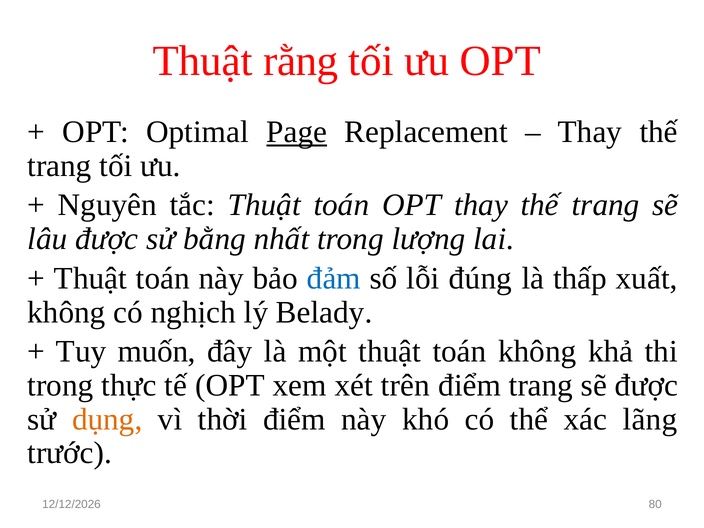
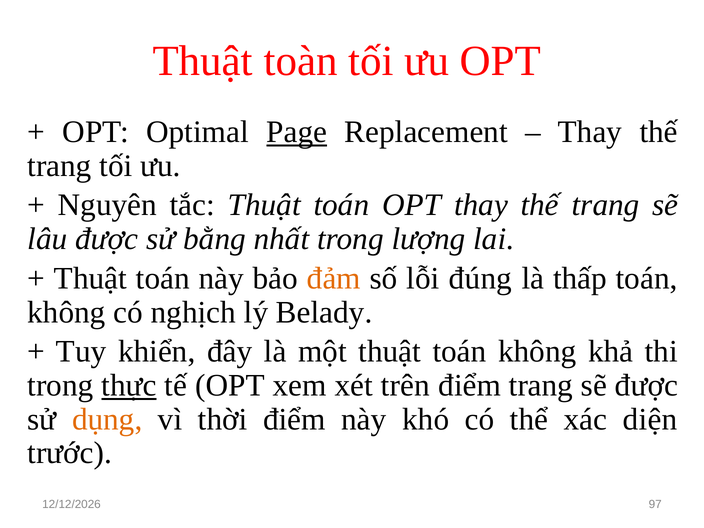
rằng: rằng -> toàn
đảm colour: blue -> orange
thấp xuất: xuất -> toán
muốn: muốn -> khiển
thực underline: none -> present
lãng: lãng -> diện
80: 80 -> 97
